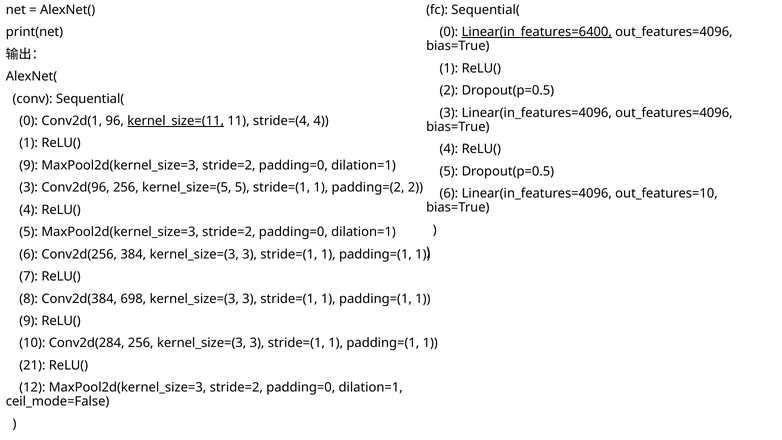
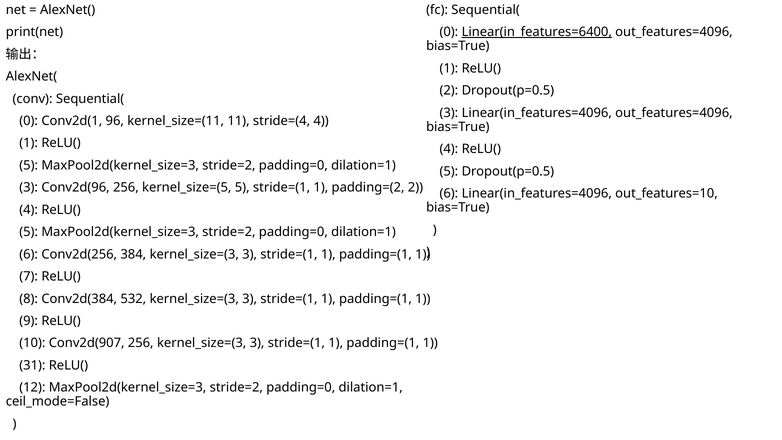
kernel_size=(11 underline: present -> none
9 at (29, 165): 9 -> 5
698: 698 -> 532
Conv2d(284: Conv2d(284 -> Conv2d(907
21: 21 -> 31
